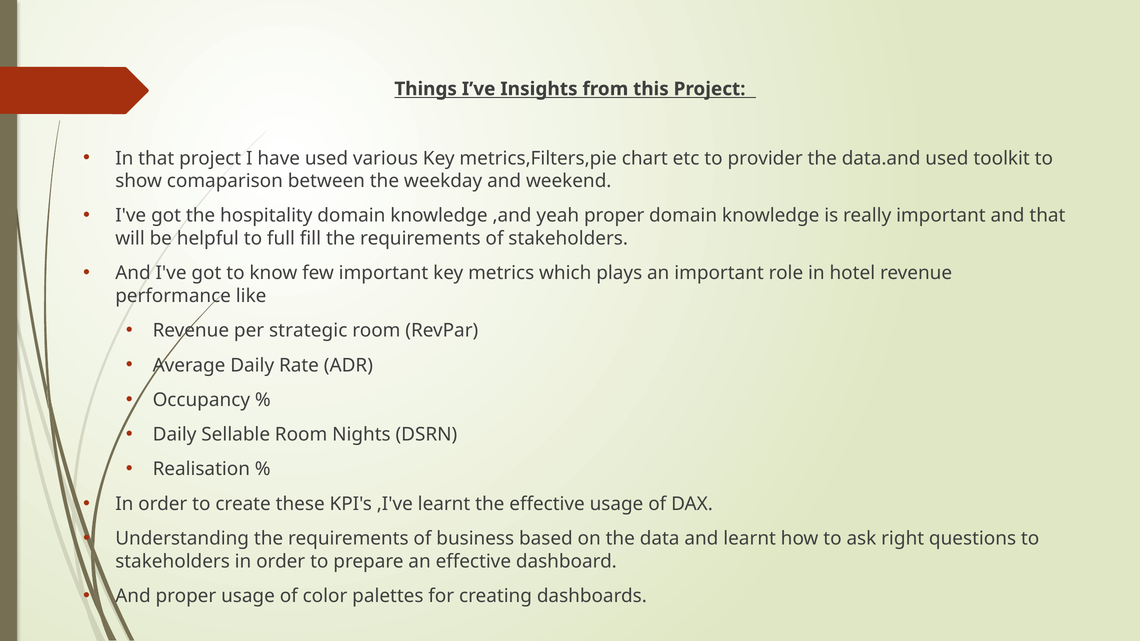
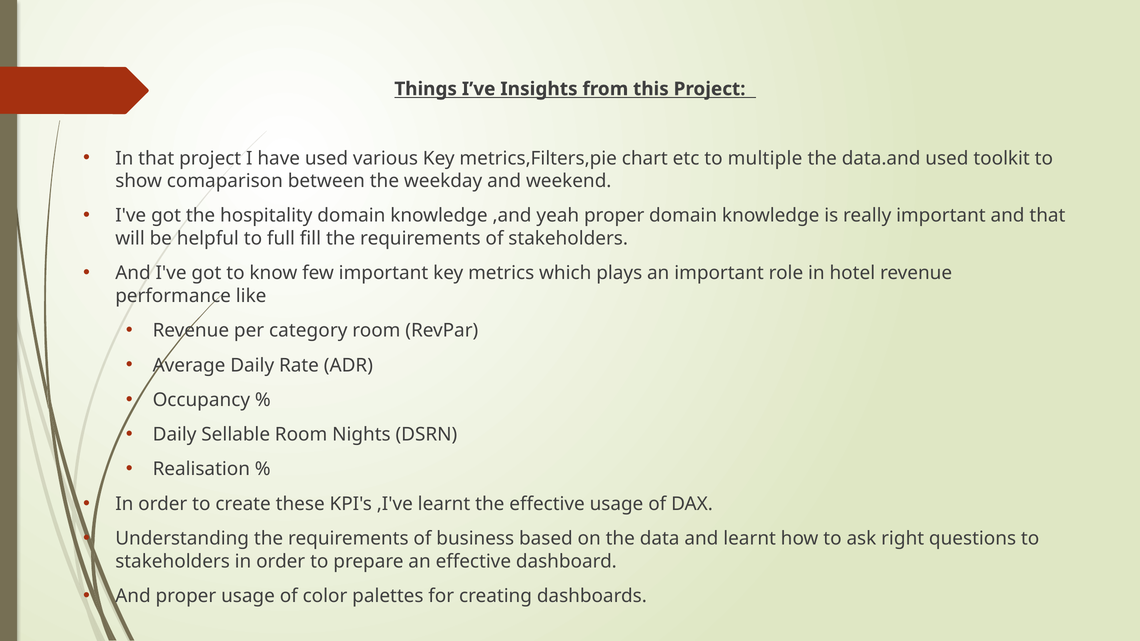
provider: provider -> multiple
strategic: strategic -> category
